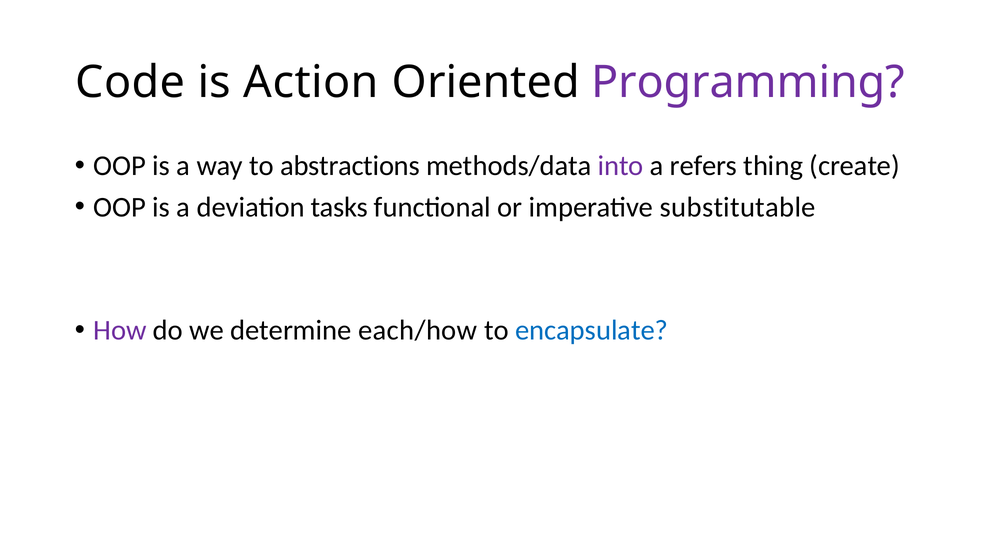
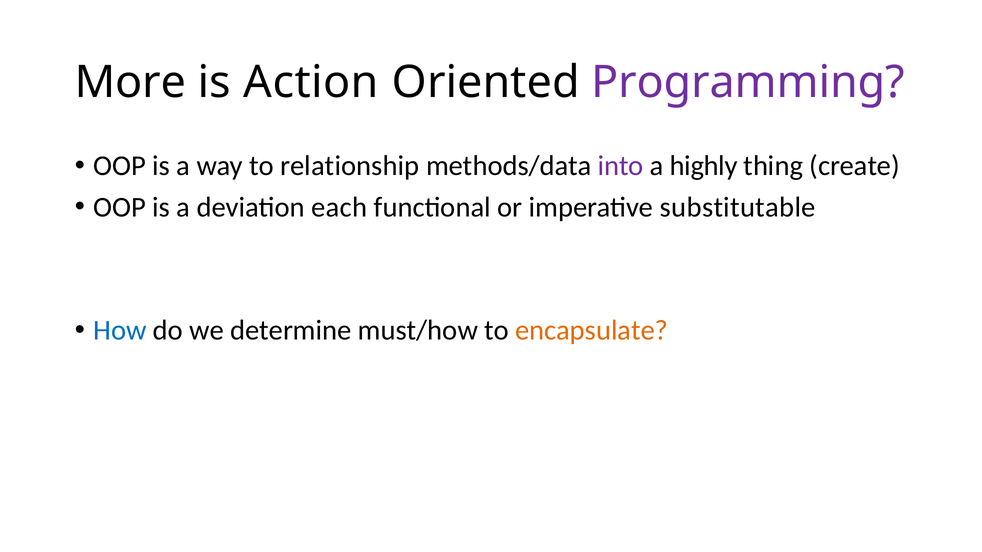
Code: Code -> More
abstractions: abstractions -> relationship
refers: refers -> highly
tasks: tasks -> each
How colour: purple -> blue
each/how: each/how -> must/how
encapsulate colour: blue -> orange
